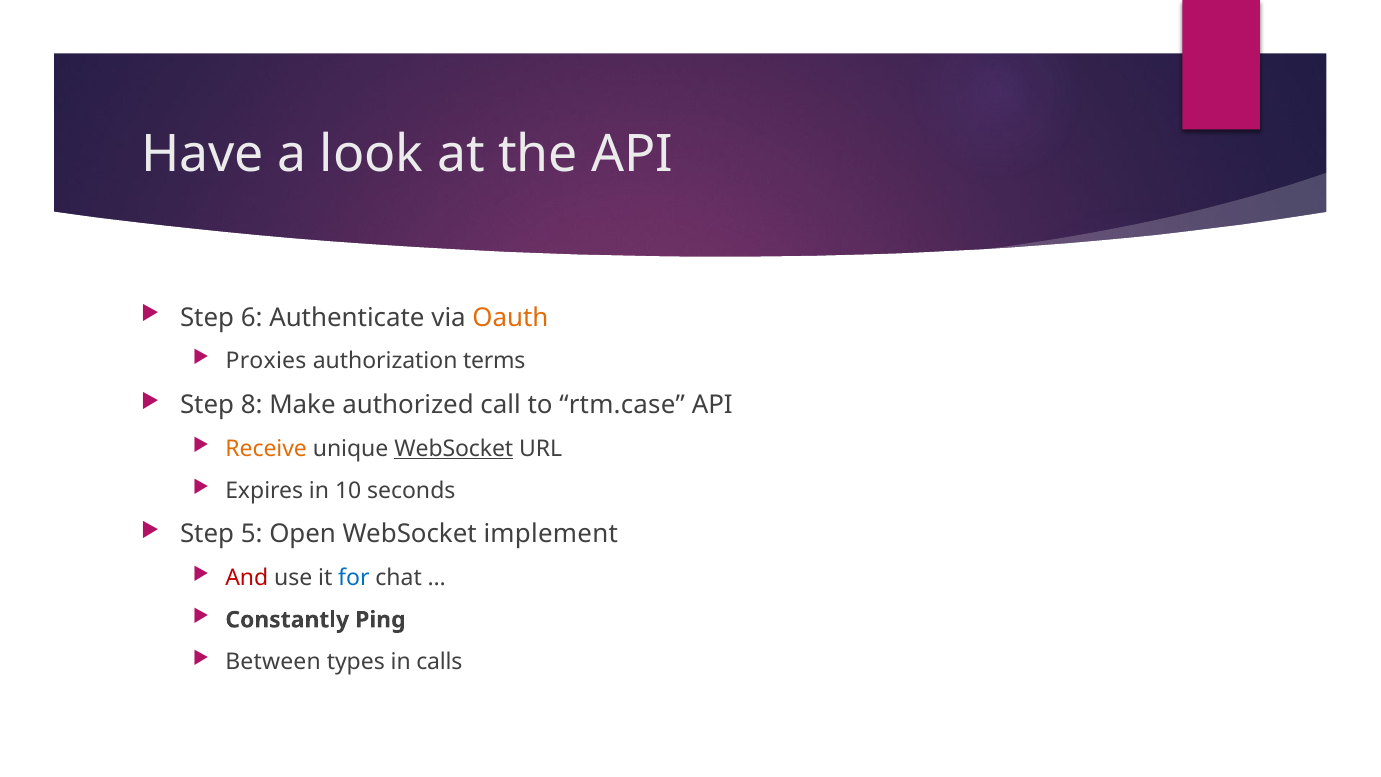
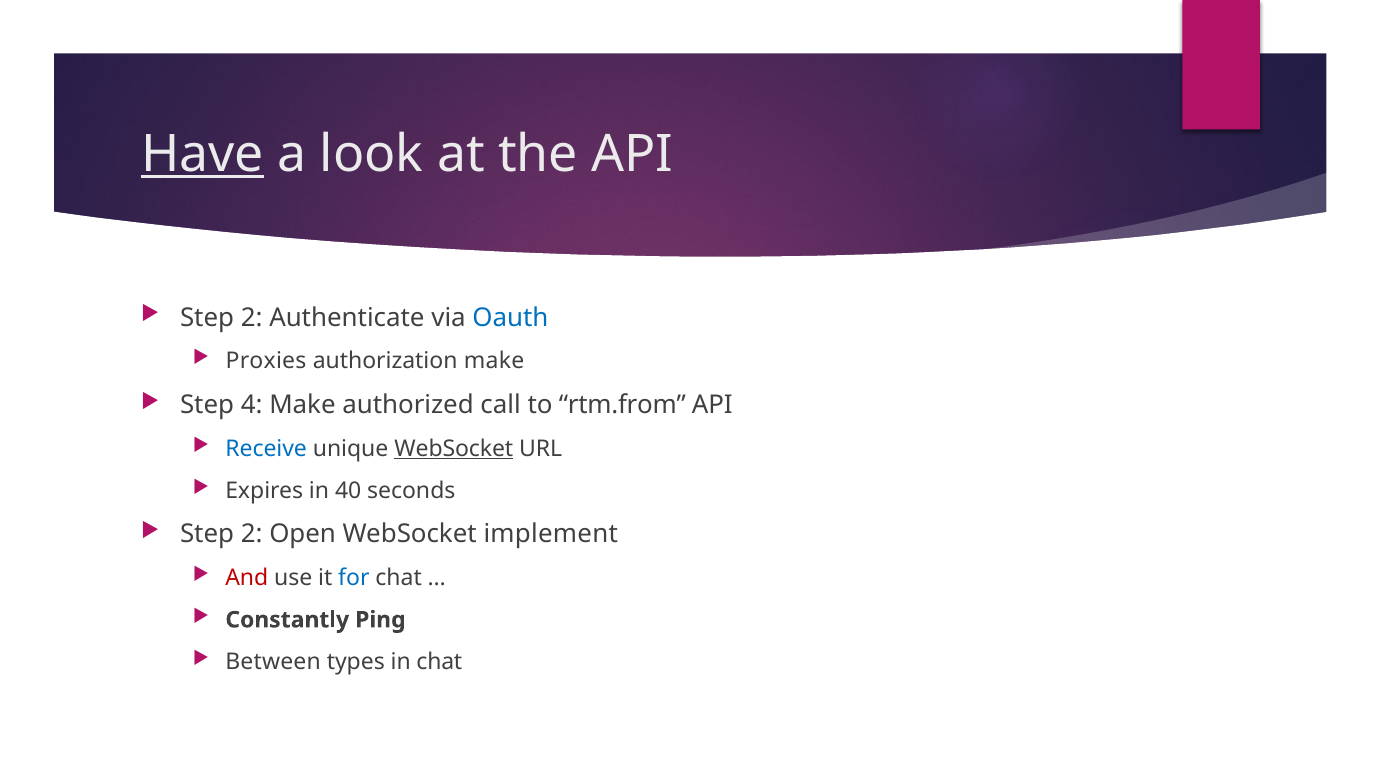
Have underline: none -> present
6 at (252, 317): 6 -> 2
Oauth colour: orange -> blue
authorization terms: terms -> make
8: 8 -> 4
rtm.case: rtm.case -> rtm.from
Receive colour: orange -> blue
10: 10 -> 40
5 at (252, 534): 5 -> 2
in calls: calls -> chat
